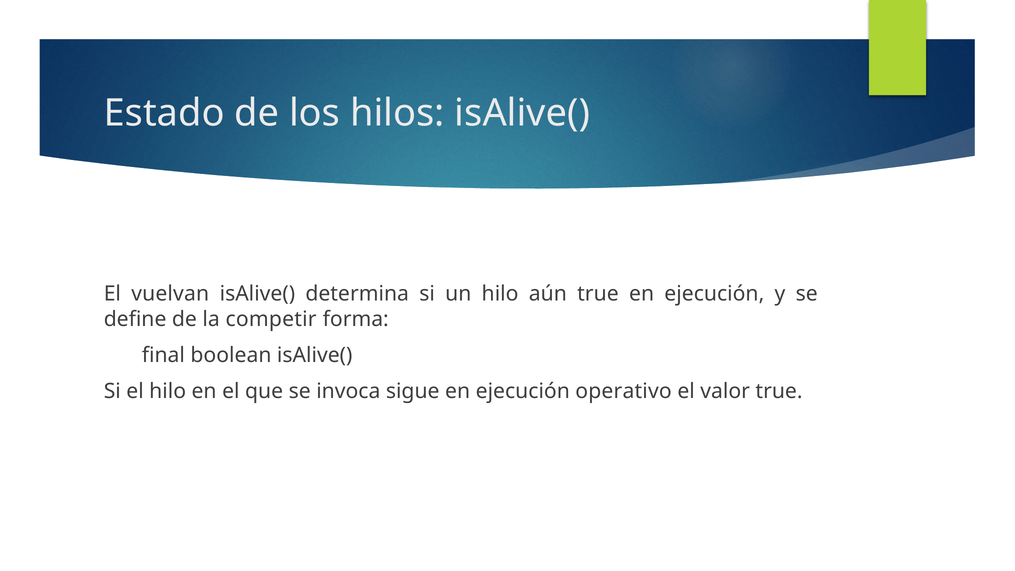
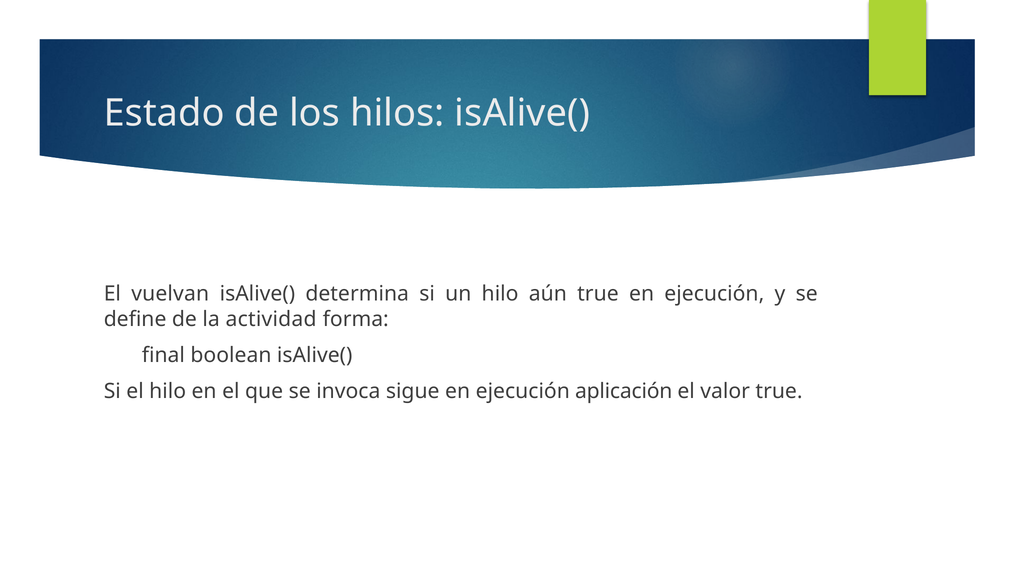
competir: competir -> actividad
operativo: operativo -> aplicación
